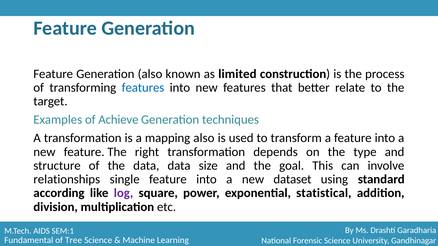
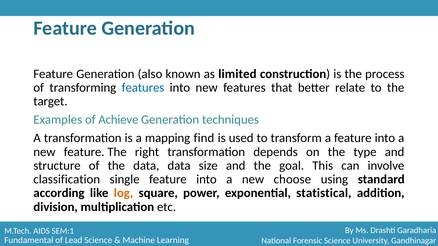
mapping also: also -> find
relationships: relationships -> classification
dataset: dataset -> choose
log colour: purple -> orange
Tree: Tree -> Lead
